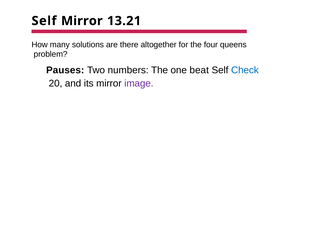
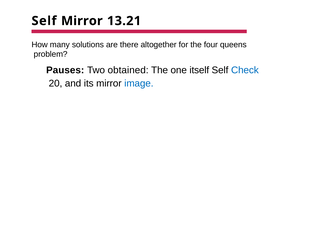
numbers: numbers -> obtained
beat: beat -> itself
image colour: purple -> blue
